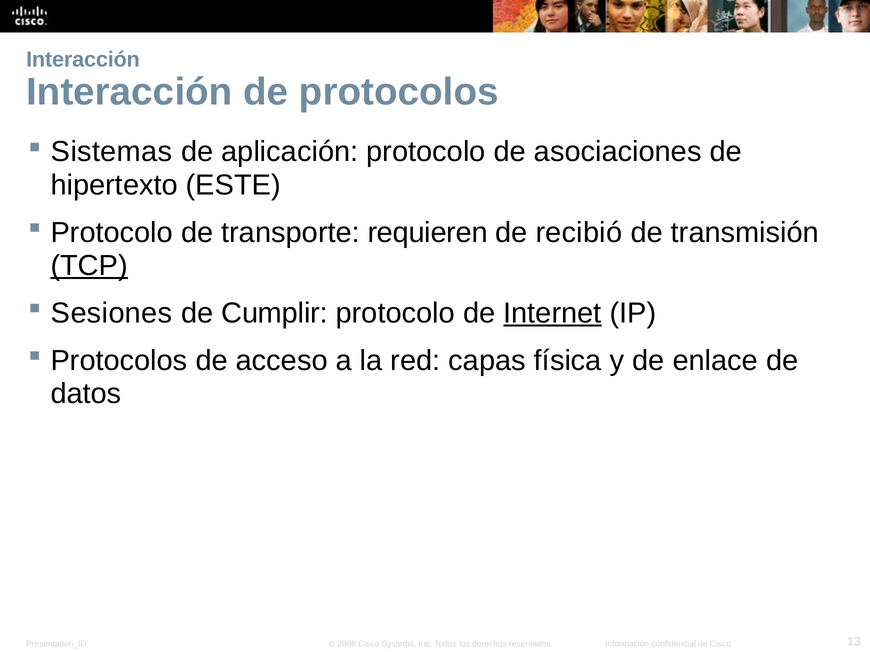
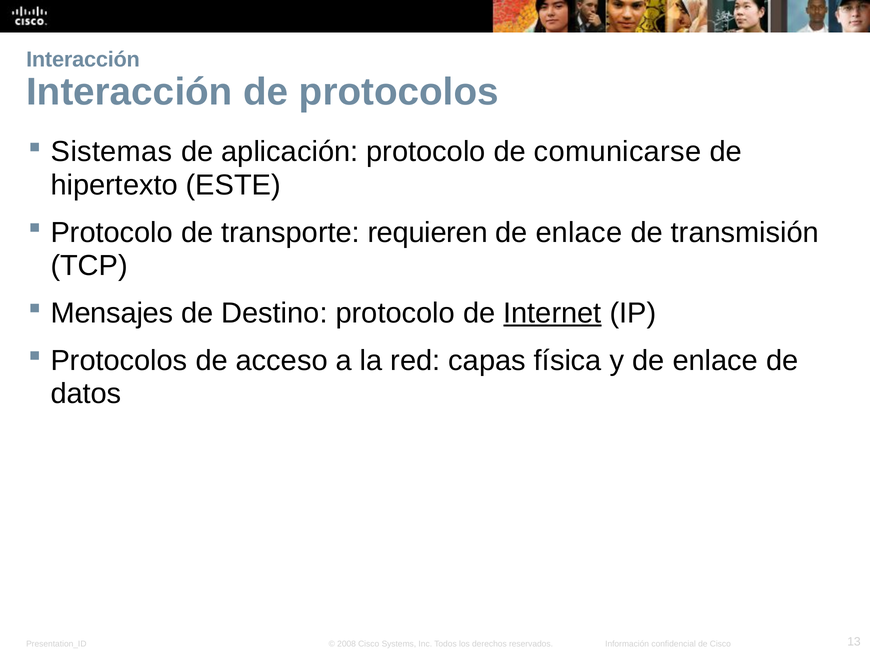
asociaciones: asociaciones -> comunicarse
recibió at (579, 233): recibió -> enlace
TCP underline: present -> none
Sesiones: Sesiones -> Mensajes
Cumplir: Cumplir -> Destino
